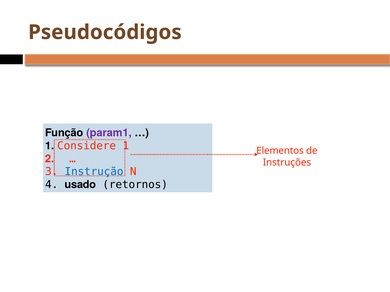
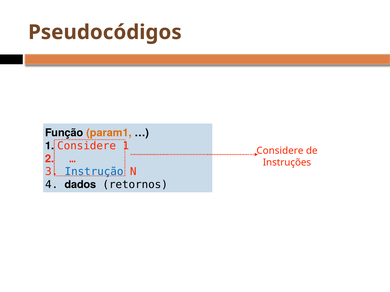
param1 colour: purple -> orange
Elementos at (280, 151): Elementos -> Considere
usado: usado -> dados
